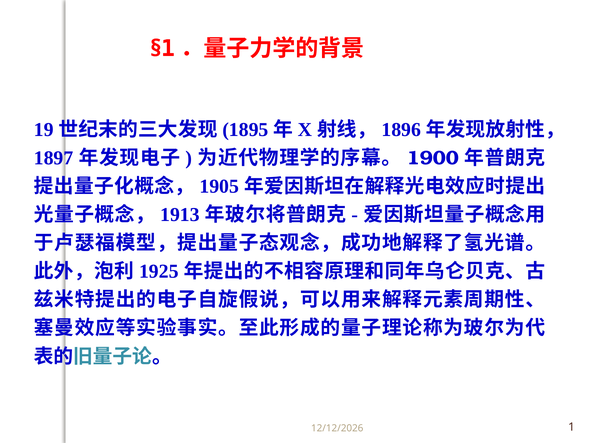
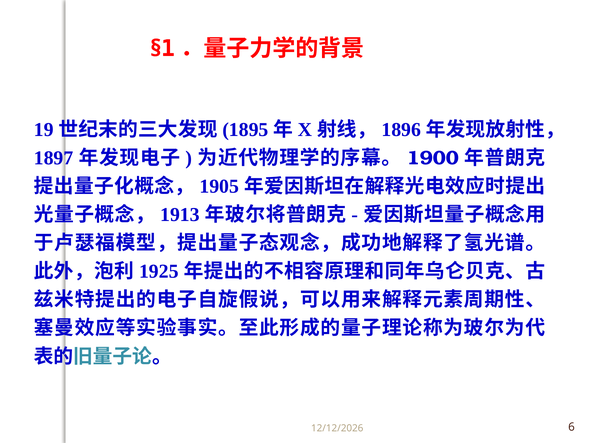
1: 1 -> 6
